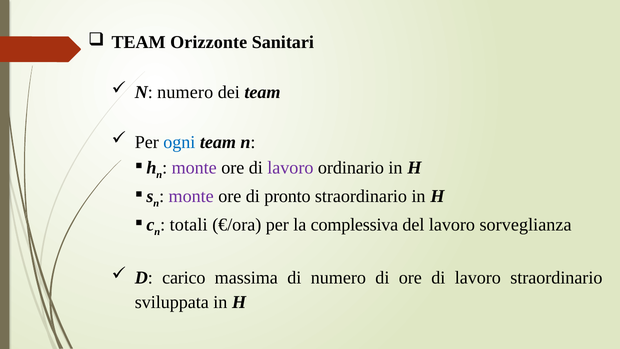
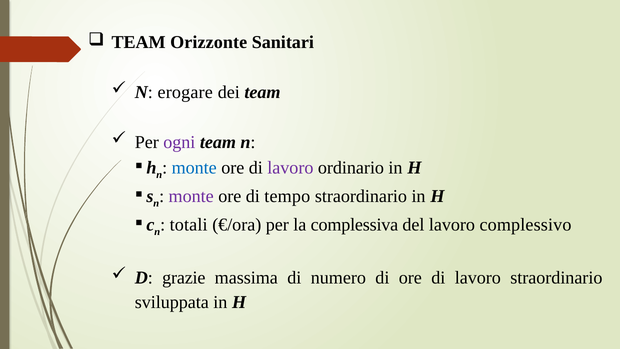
N numero: numero -> erogare
ogni colour: blue -> purple
monte at (194, 168) colour: purple -> blue
pronto: pronto -> tempo
sorveglianza: sorveglianza -> complessivo
carico: carico -> grazie
